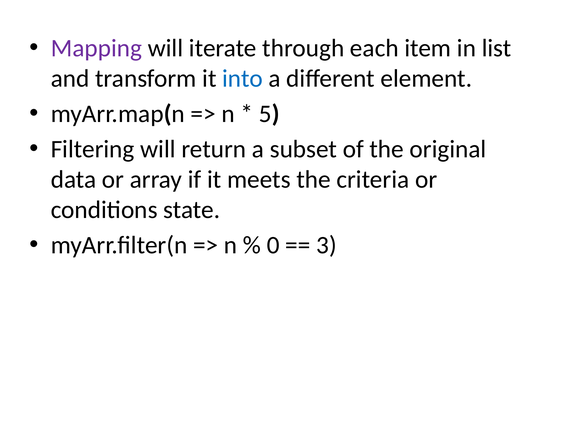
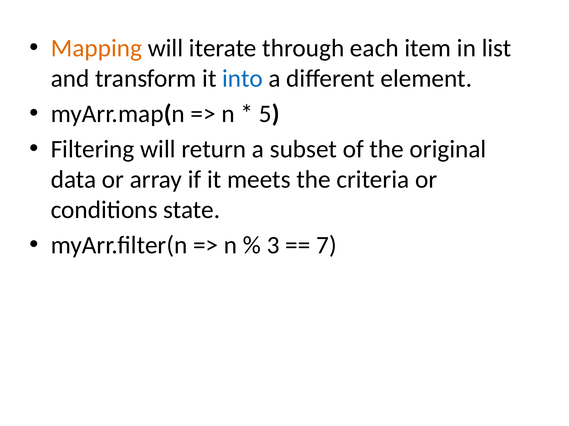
Mapping colour: purple -> orange
0: 0 -> 3
3: 3 -> 7
